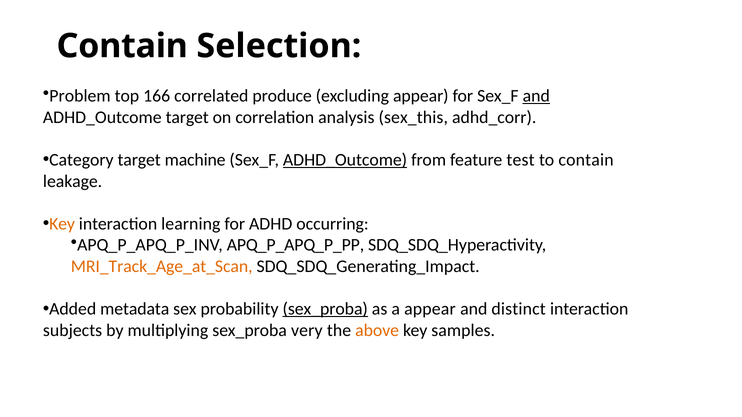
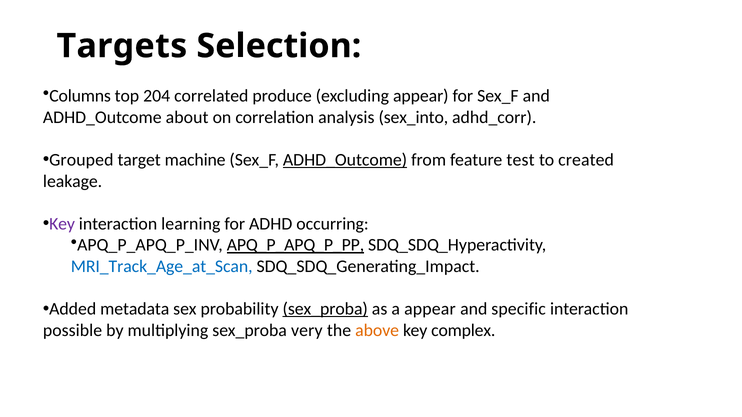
Contain at (122, 46): Contain -> Targets
Problem: Problem -> Columns
166: 166 -> 204
and at (536, 96) underline: present -> none
ADHD_Outcome target: target -> about
sex_this: sex_this -> sex_into
Category: Category -> Grouped
to contain: contain -> created
Key at (62, 224) colour: orange -> purple
APQ_P_APQ_P_PP underline: none -> present
MRI_Track_Age_at_Scan colour: orange -> blue
distinct: distinct -> specific
subjects: subjects -> possible
samples: samples -> complex
